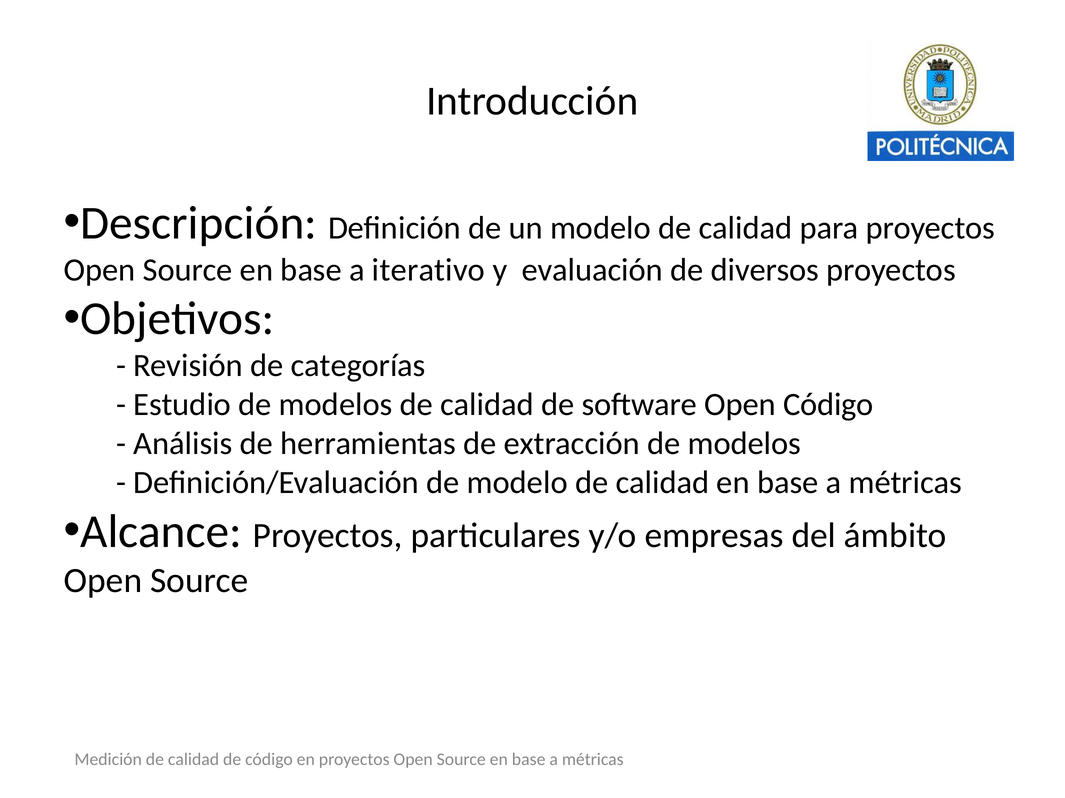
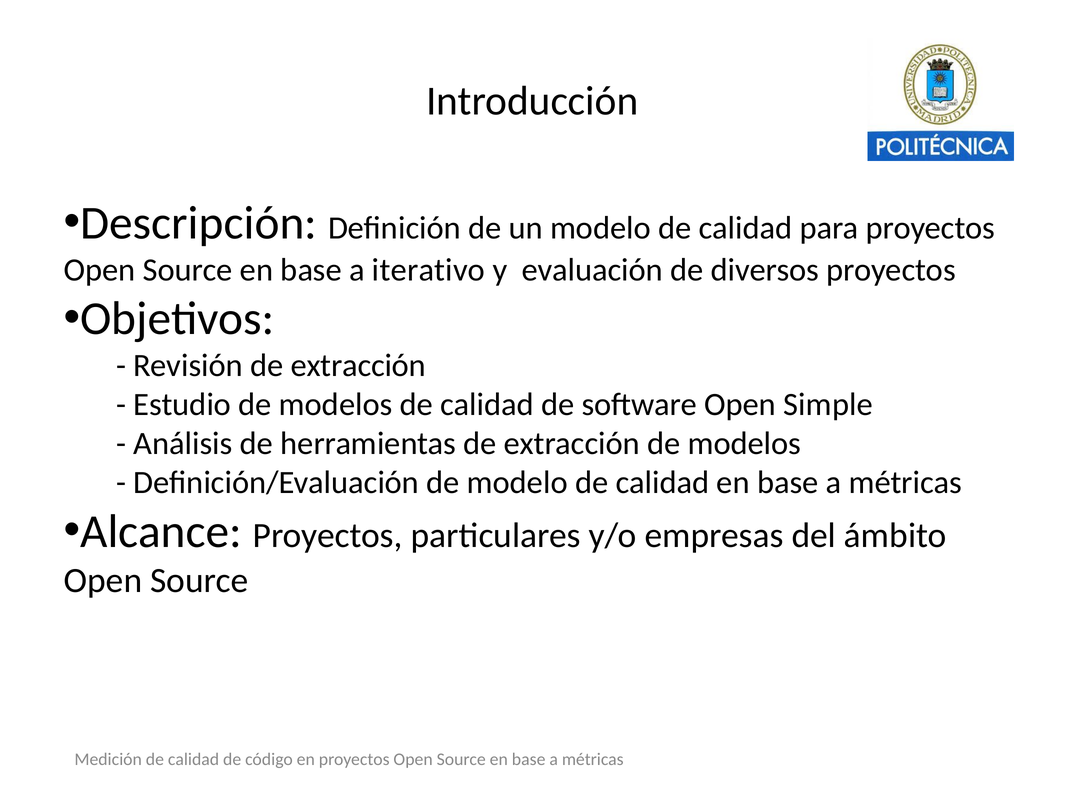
Revisión de categorías: categorías -> extracción
Open Código: Código -> Simple
